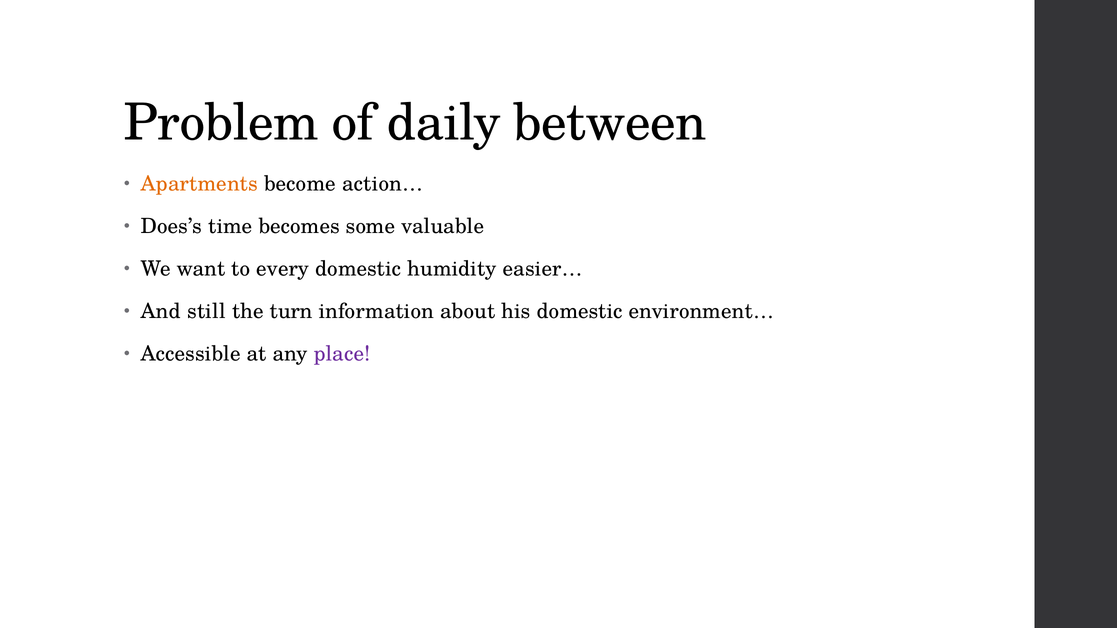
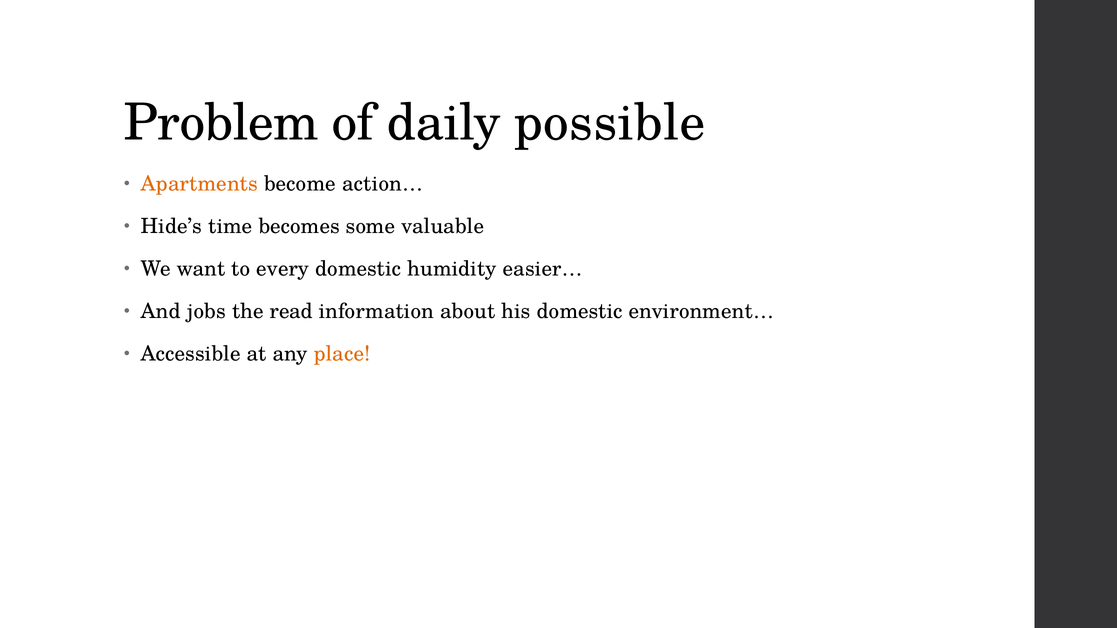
between: between -> possible
Does’s: Does’s -> Hide’s
still: still -> jobs
turn: turn -> read
place colour: purple -> orange
